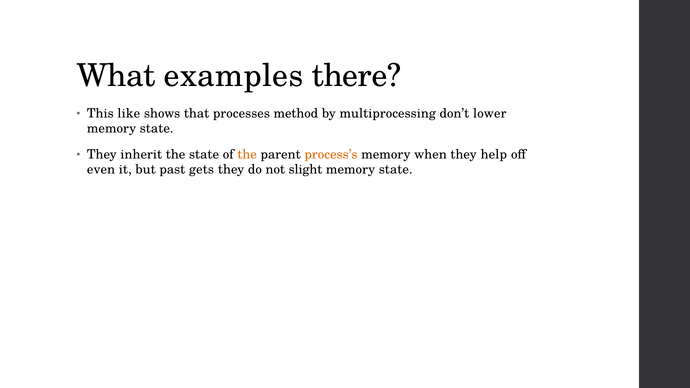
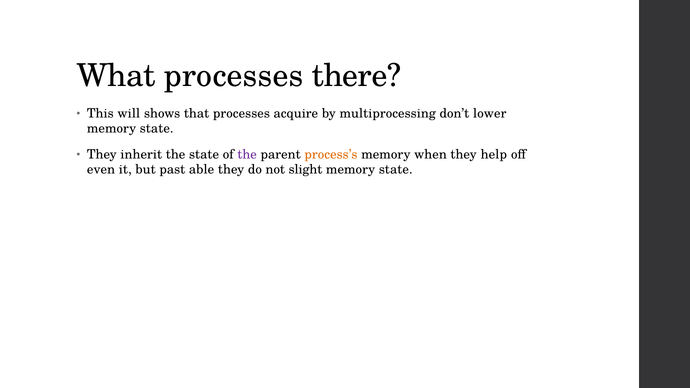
What examples: examples -> processes
like: like -> will
method: method -> acquire
the at (247, 155) colour: orange -> purple
gets: gets -> able
